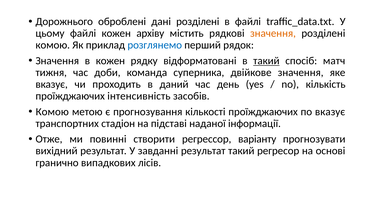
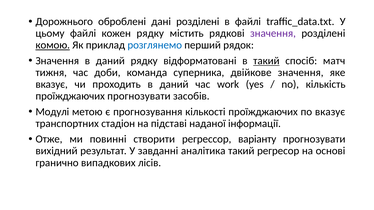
кожен архіву: архіву -> рядку
значення at (273, 33) colour: orange -> purple
комою at (53, 45) underline: none -> present
Значення в кожен: кожен -> даний
день: день -> work
проїжджаючих інтенсивність: інтенсивність -> прогнозувати
Комою at (52, 112): Комою -> Модулі
завданні результат: результат -> аналітика
